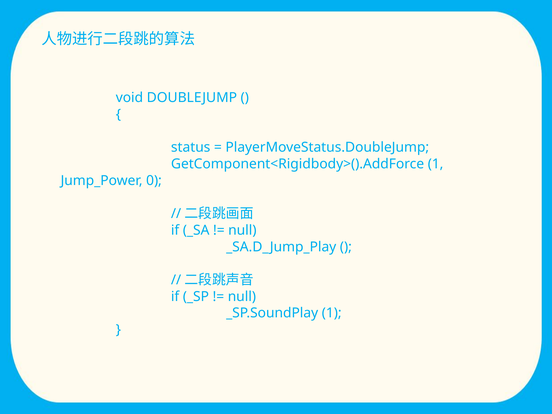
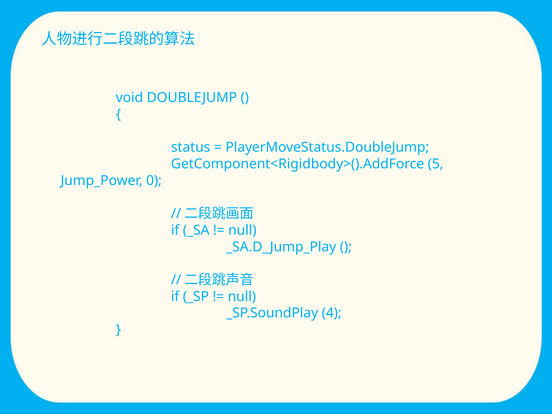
GetComponent<Rigidbody>().AddForce 1: 1 -> 5
_SP.SoundPlay 1: 1 -> 4
